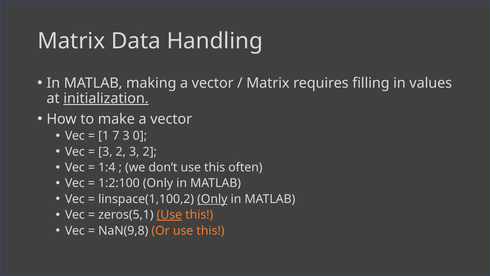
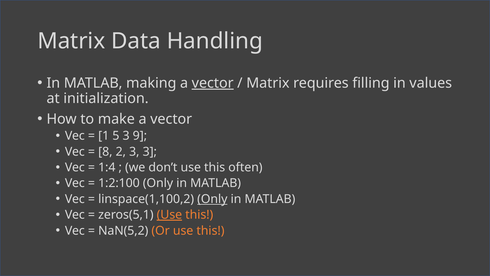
vector at (213, 83) underline: none -> present
initialization underline: present -> none
7: 7 -> 5
0: 0 -> 9
3 at (105, 151): 3 -> 8
2 3 2: 2 -> 3
NaN(9,8: NaN(9,8 -> NaN(5,2
